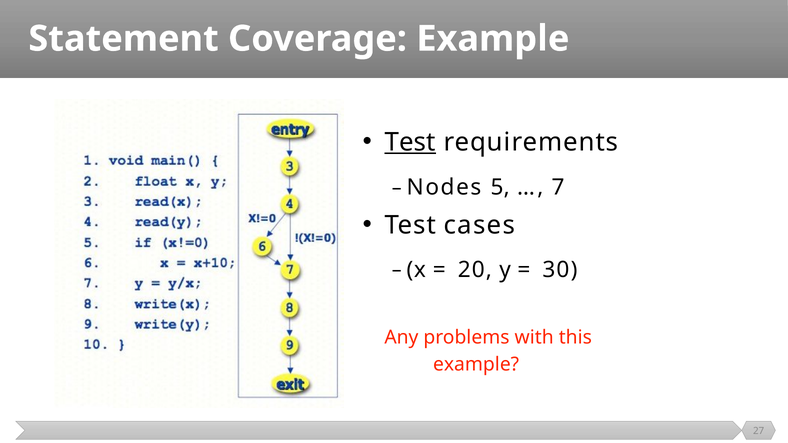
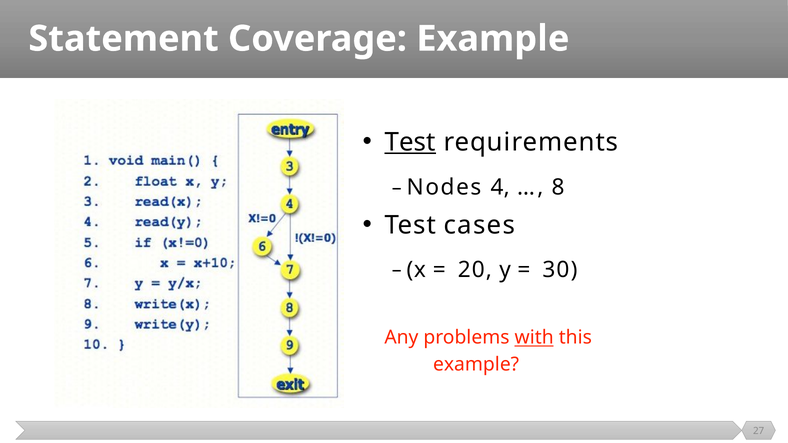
5: 5 -> 4
7: 7 -> 8
with underline: none -> present
